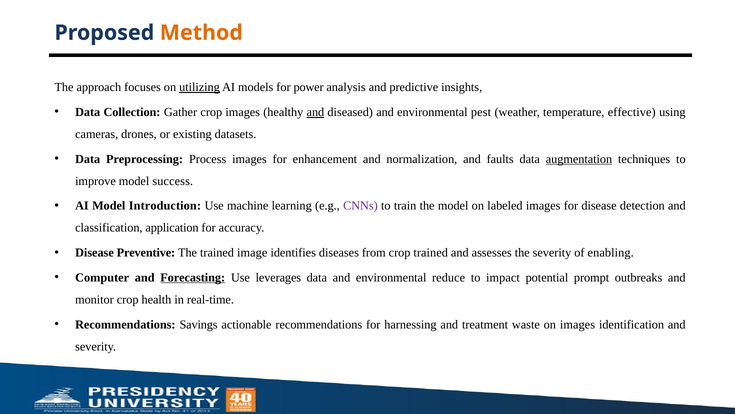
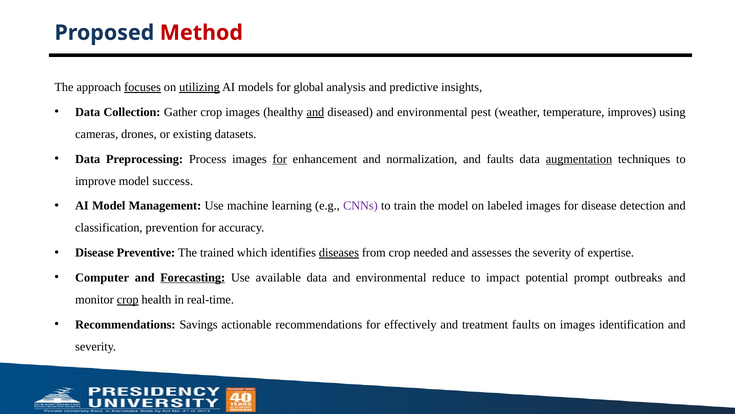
Method colour: orange -> red
focuses underline: none -> present
power: power -> global
effective: effective -> improves
for at (280, 159) underline: none -> present
Introduction: Introduction -> Management
application: application -> prevention
image: image -> which
diseases underline: none -> present
crop trained: trained -> needed
enabling: enabling -> expertise
leverages: leverages -> available
crop at (128, 299) underline: none -> present
harnessing: harnessing -> effectively
treatment waste: waste -> faults
